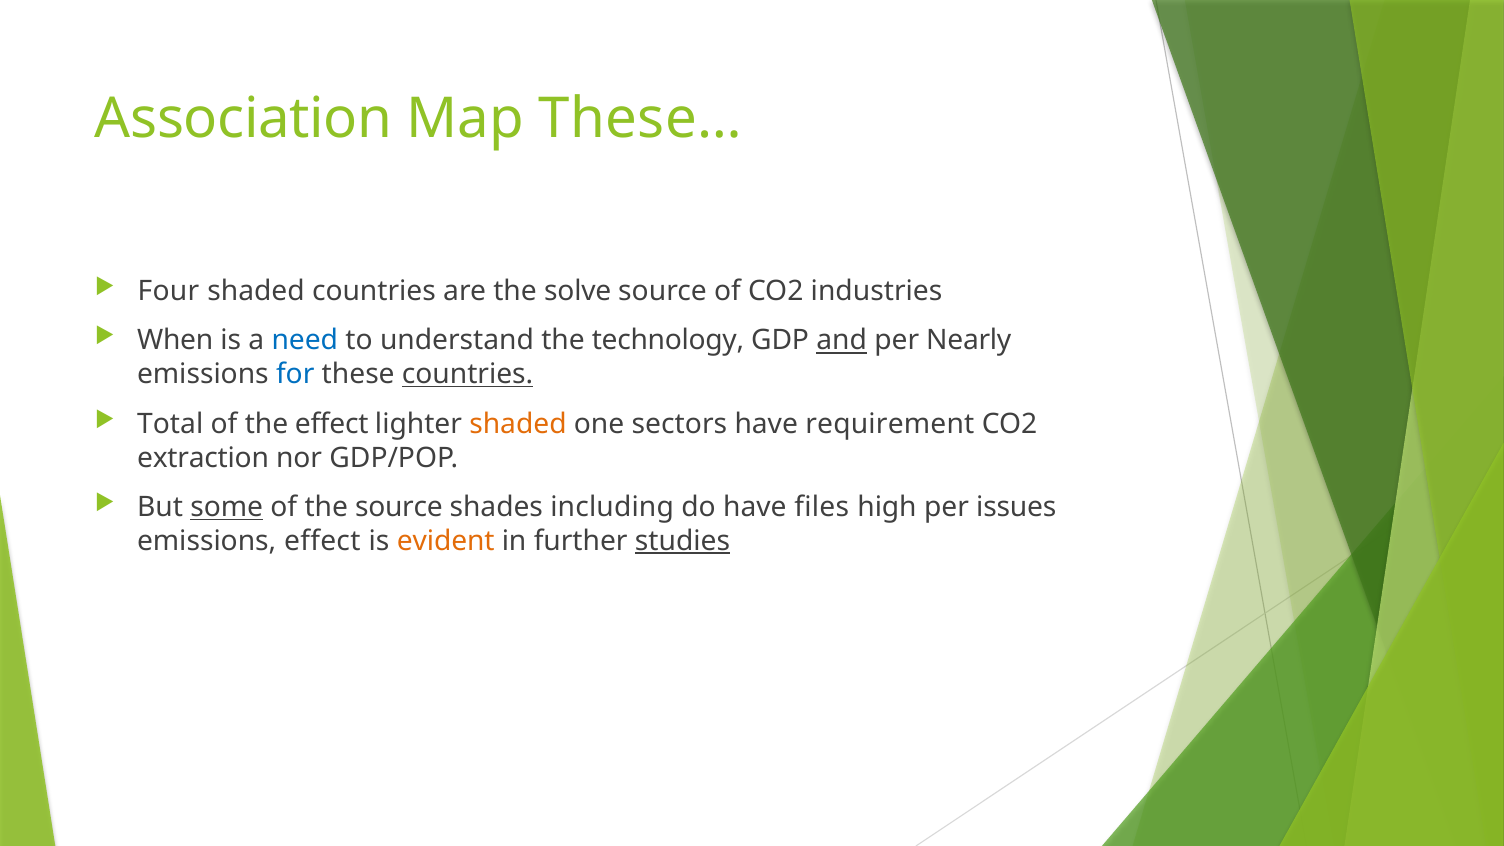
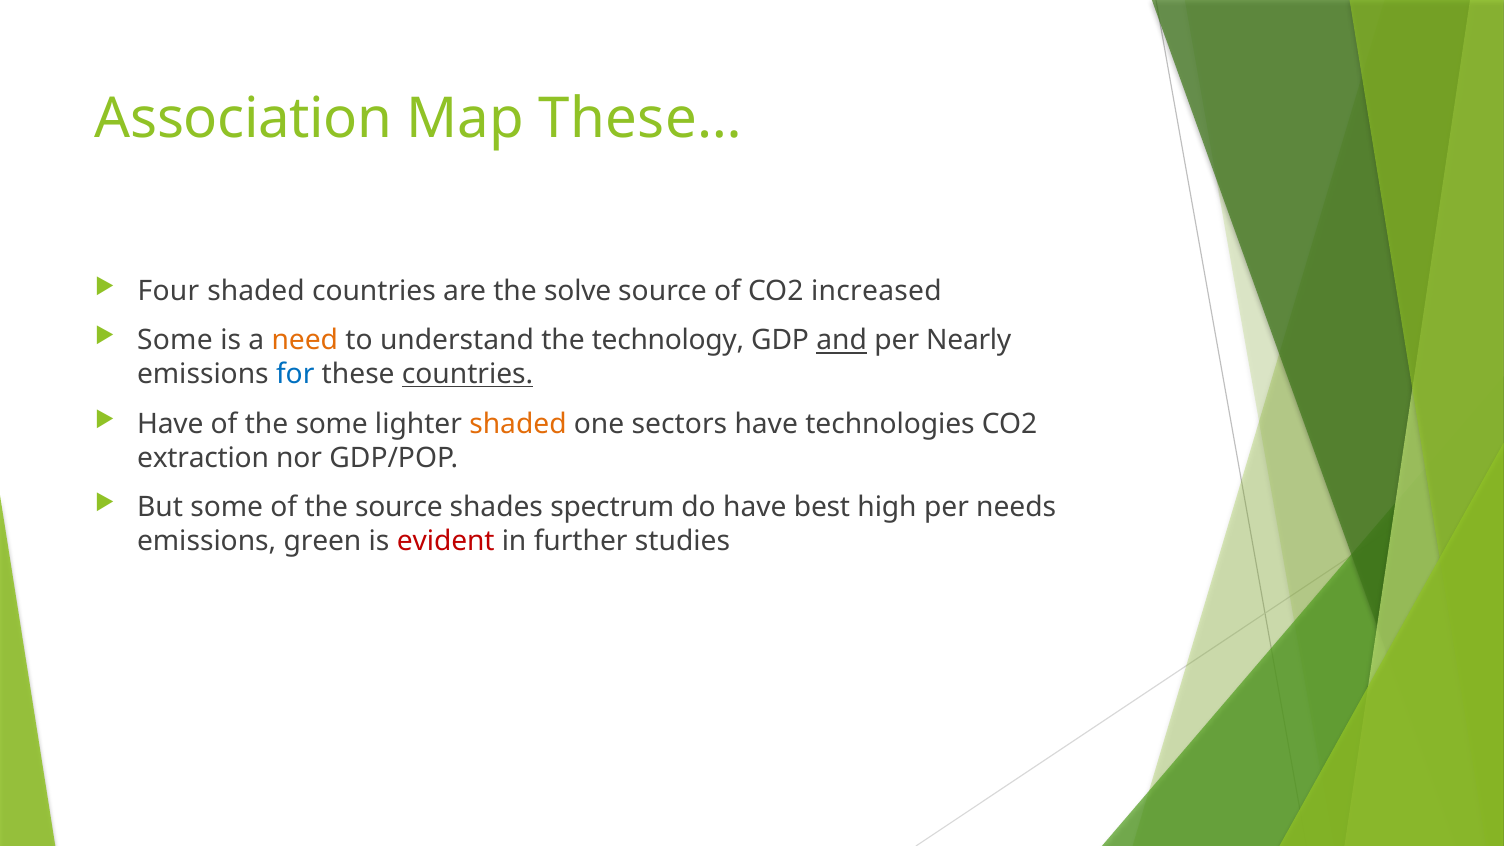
industries: industries -> increased
When at (175, 341): When -> Some
need colour: blue -> orange
Total at (170, 424): Total -> Have
the effect: effect -> some
requirement: requirement -> technologies
some at (227, 507) underline: present -> none
including: including -> spectrum
files: files -> best
issues: issues -> needs
emissions effect: effect -> green
evident colour: orange -> red
studies underline: present -> none
